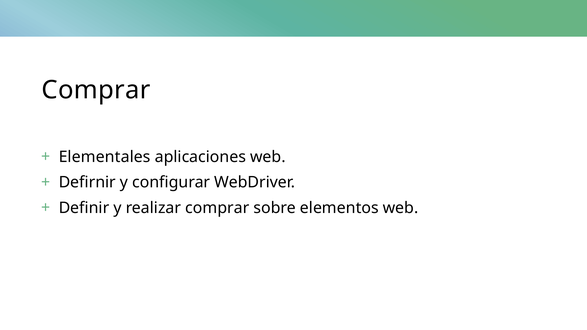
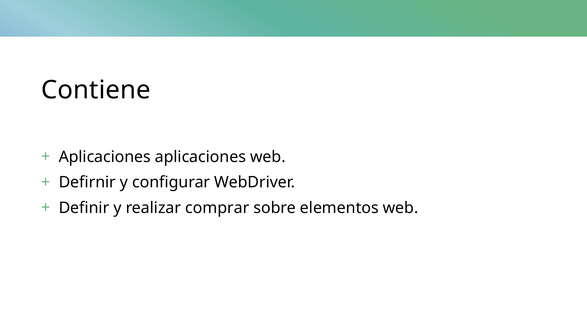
Comprar at (96, 90): Comprar -> Contiene
Elementales at (105, 157): Elementales -> Aplicaciones
